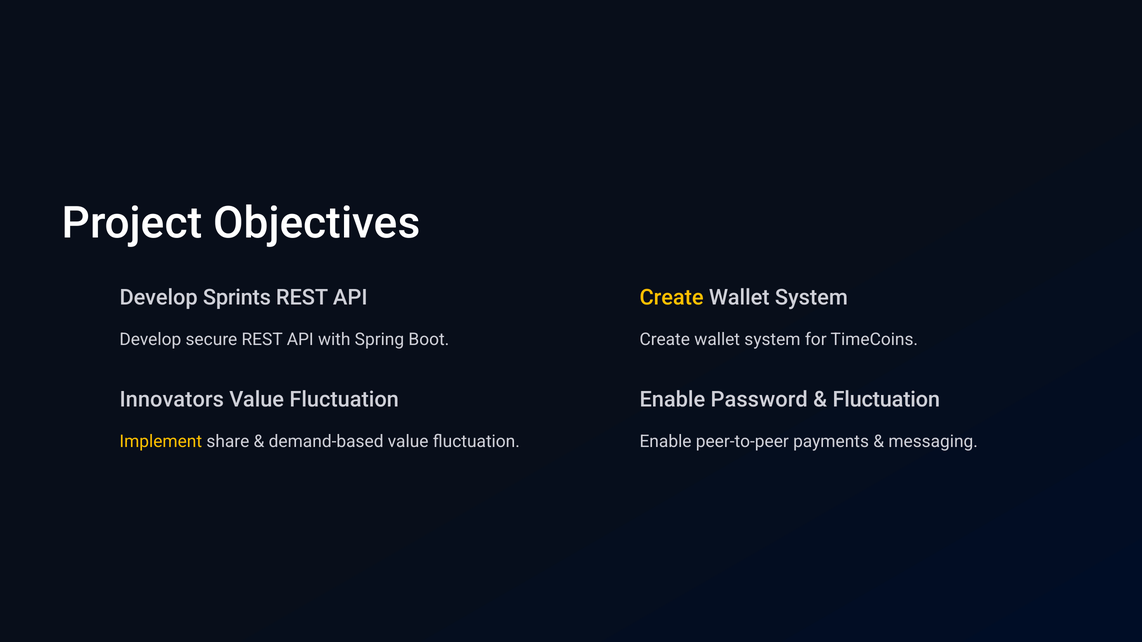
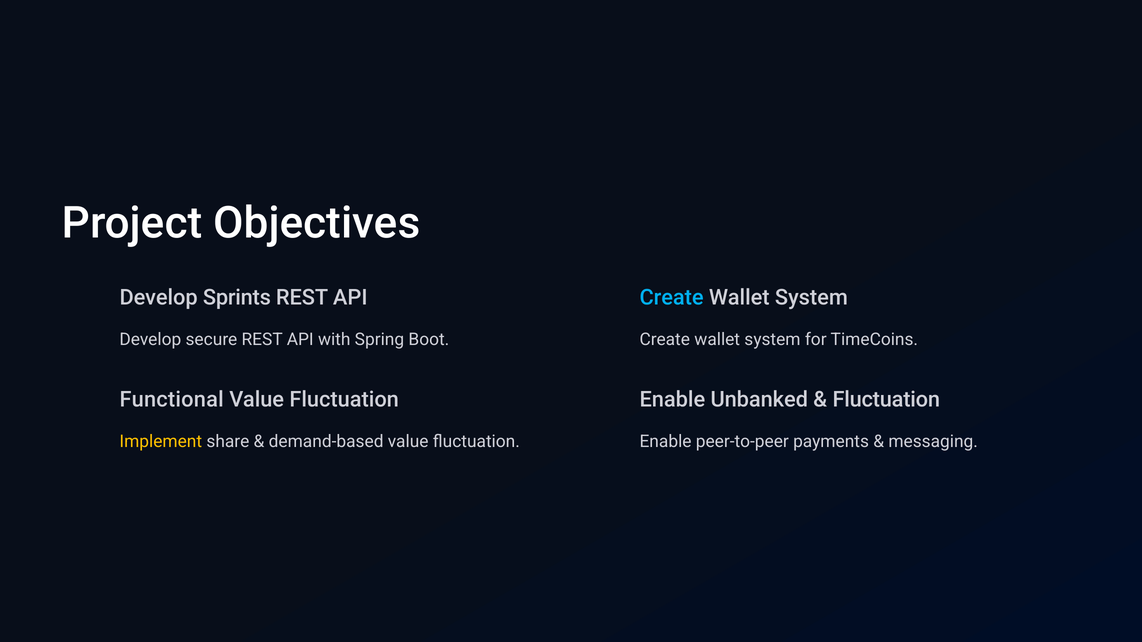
Create at (672, 298) colour: yellow -> light blue
Innovators: Innovators -> Functional
Password: Password -> Unbanked
